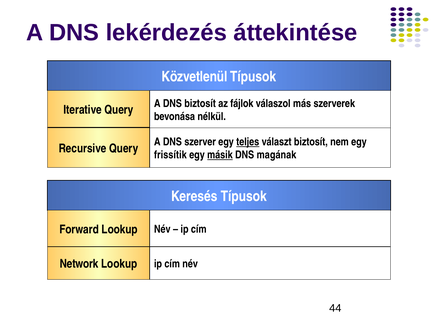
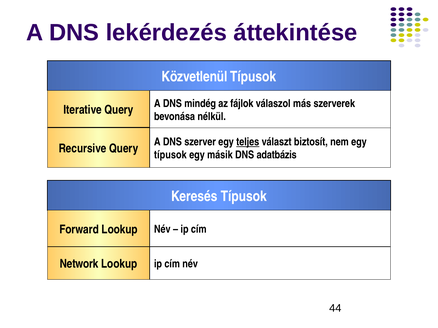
DNS biztosít: biztosít -> mindég
frissítik at (170, 155): frissítik -> típusok
másik underline: present -> none
magának: magának -> adatbázis
